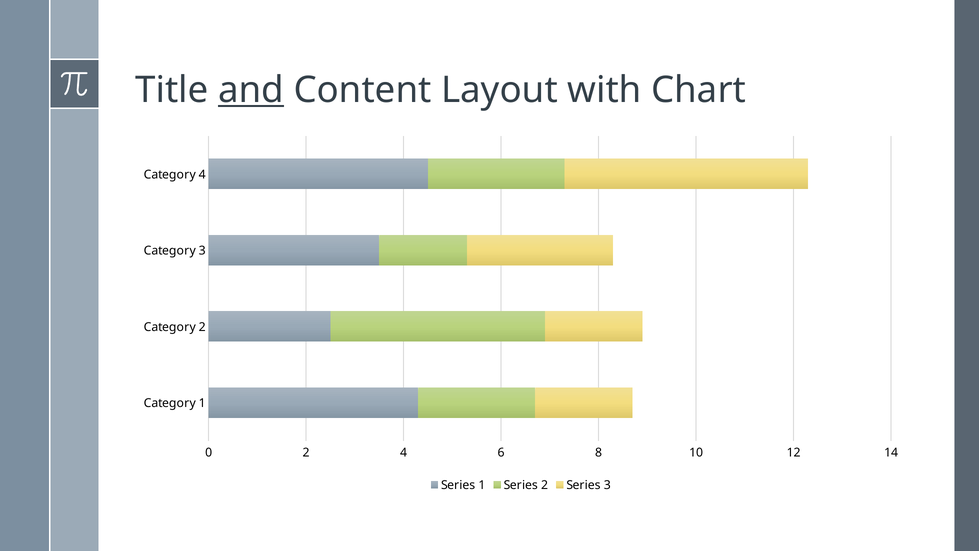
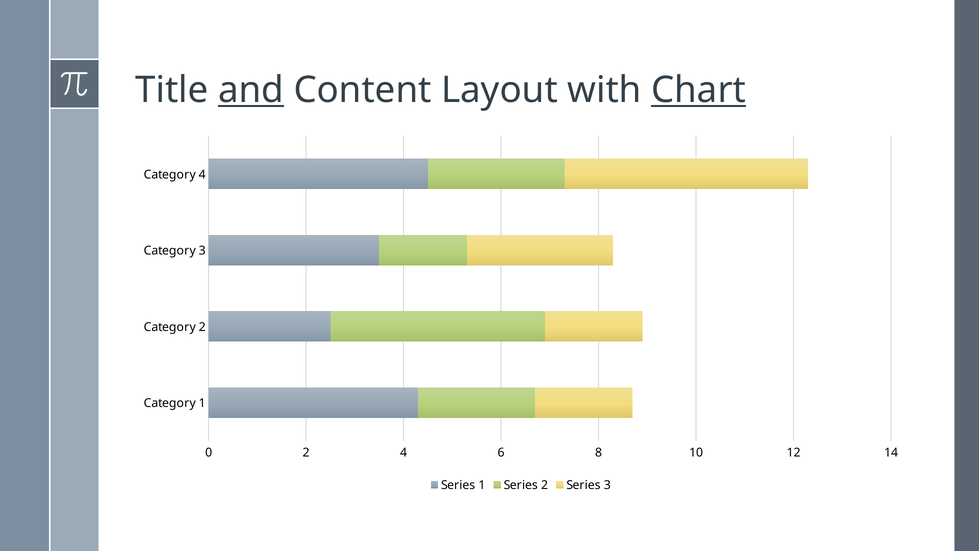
Chart underline: none -> present
